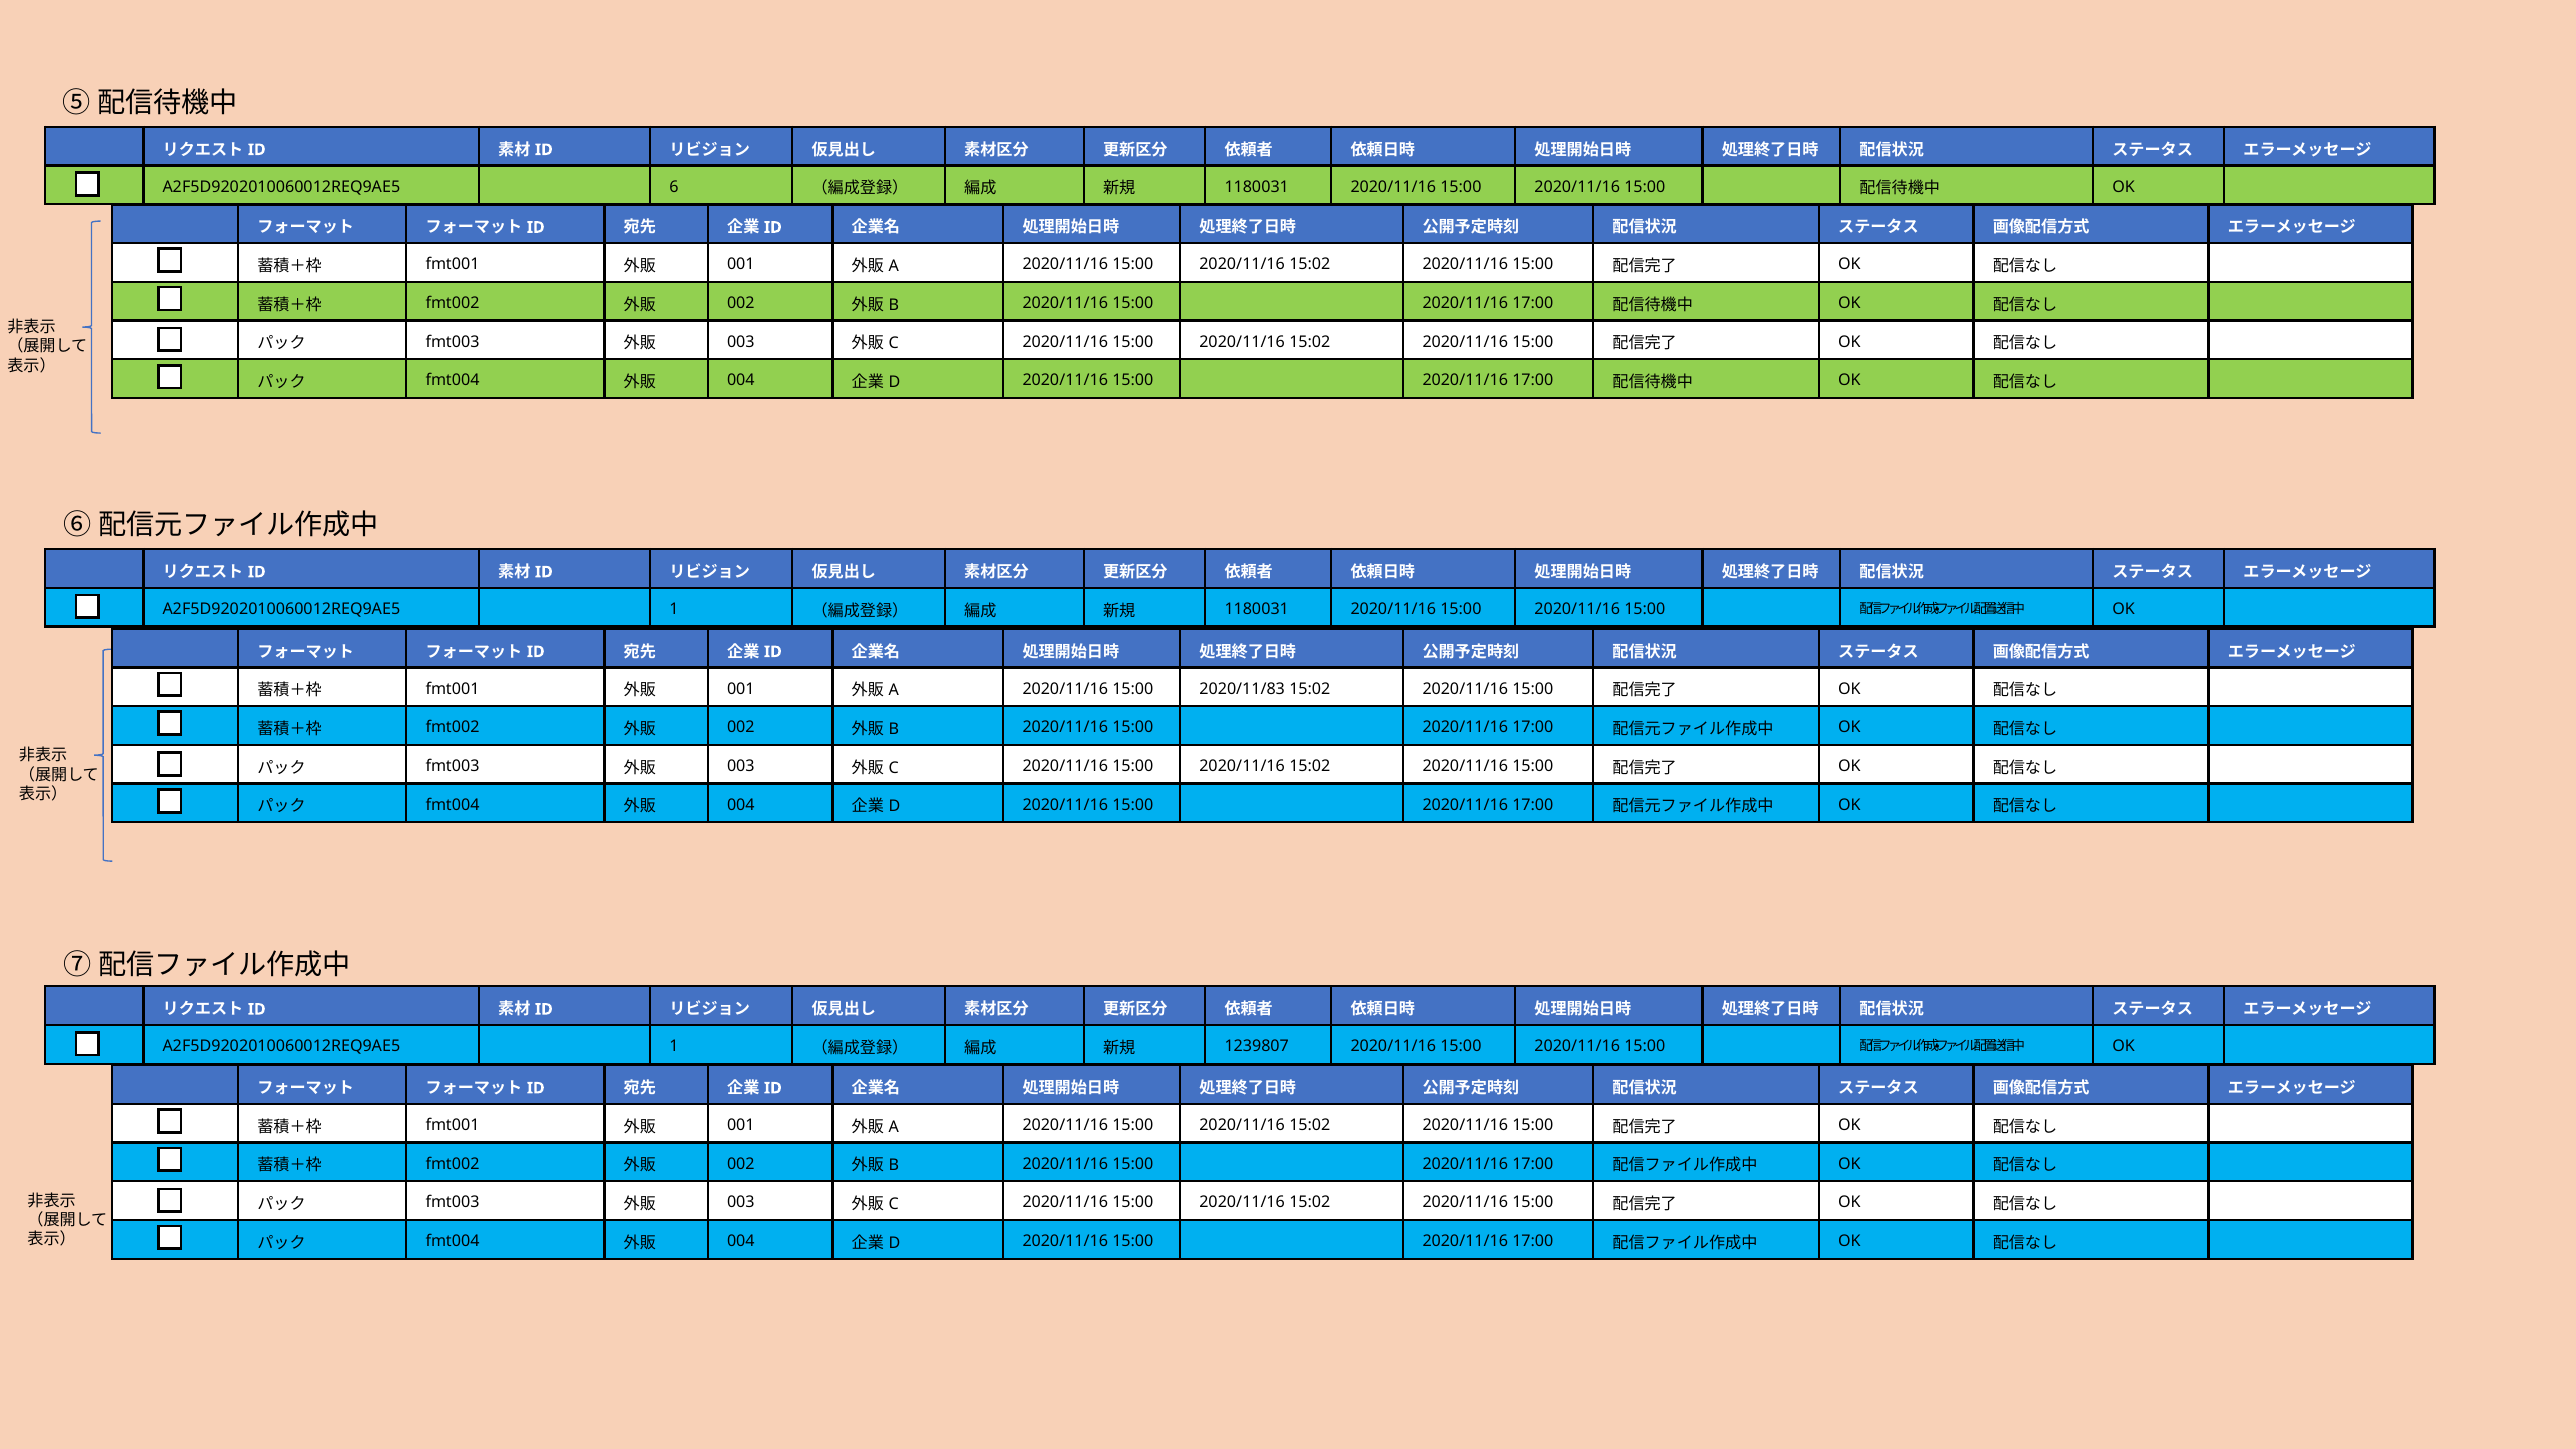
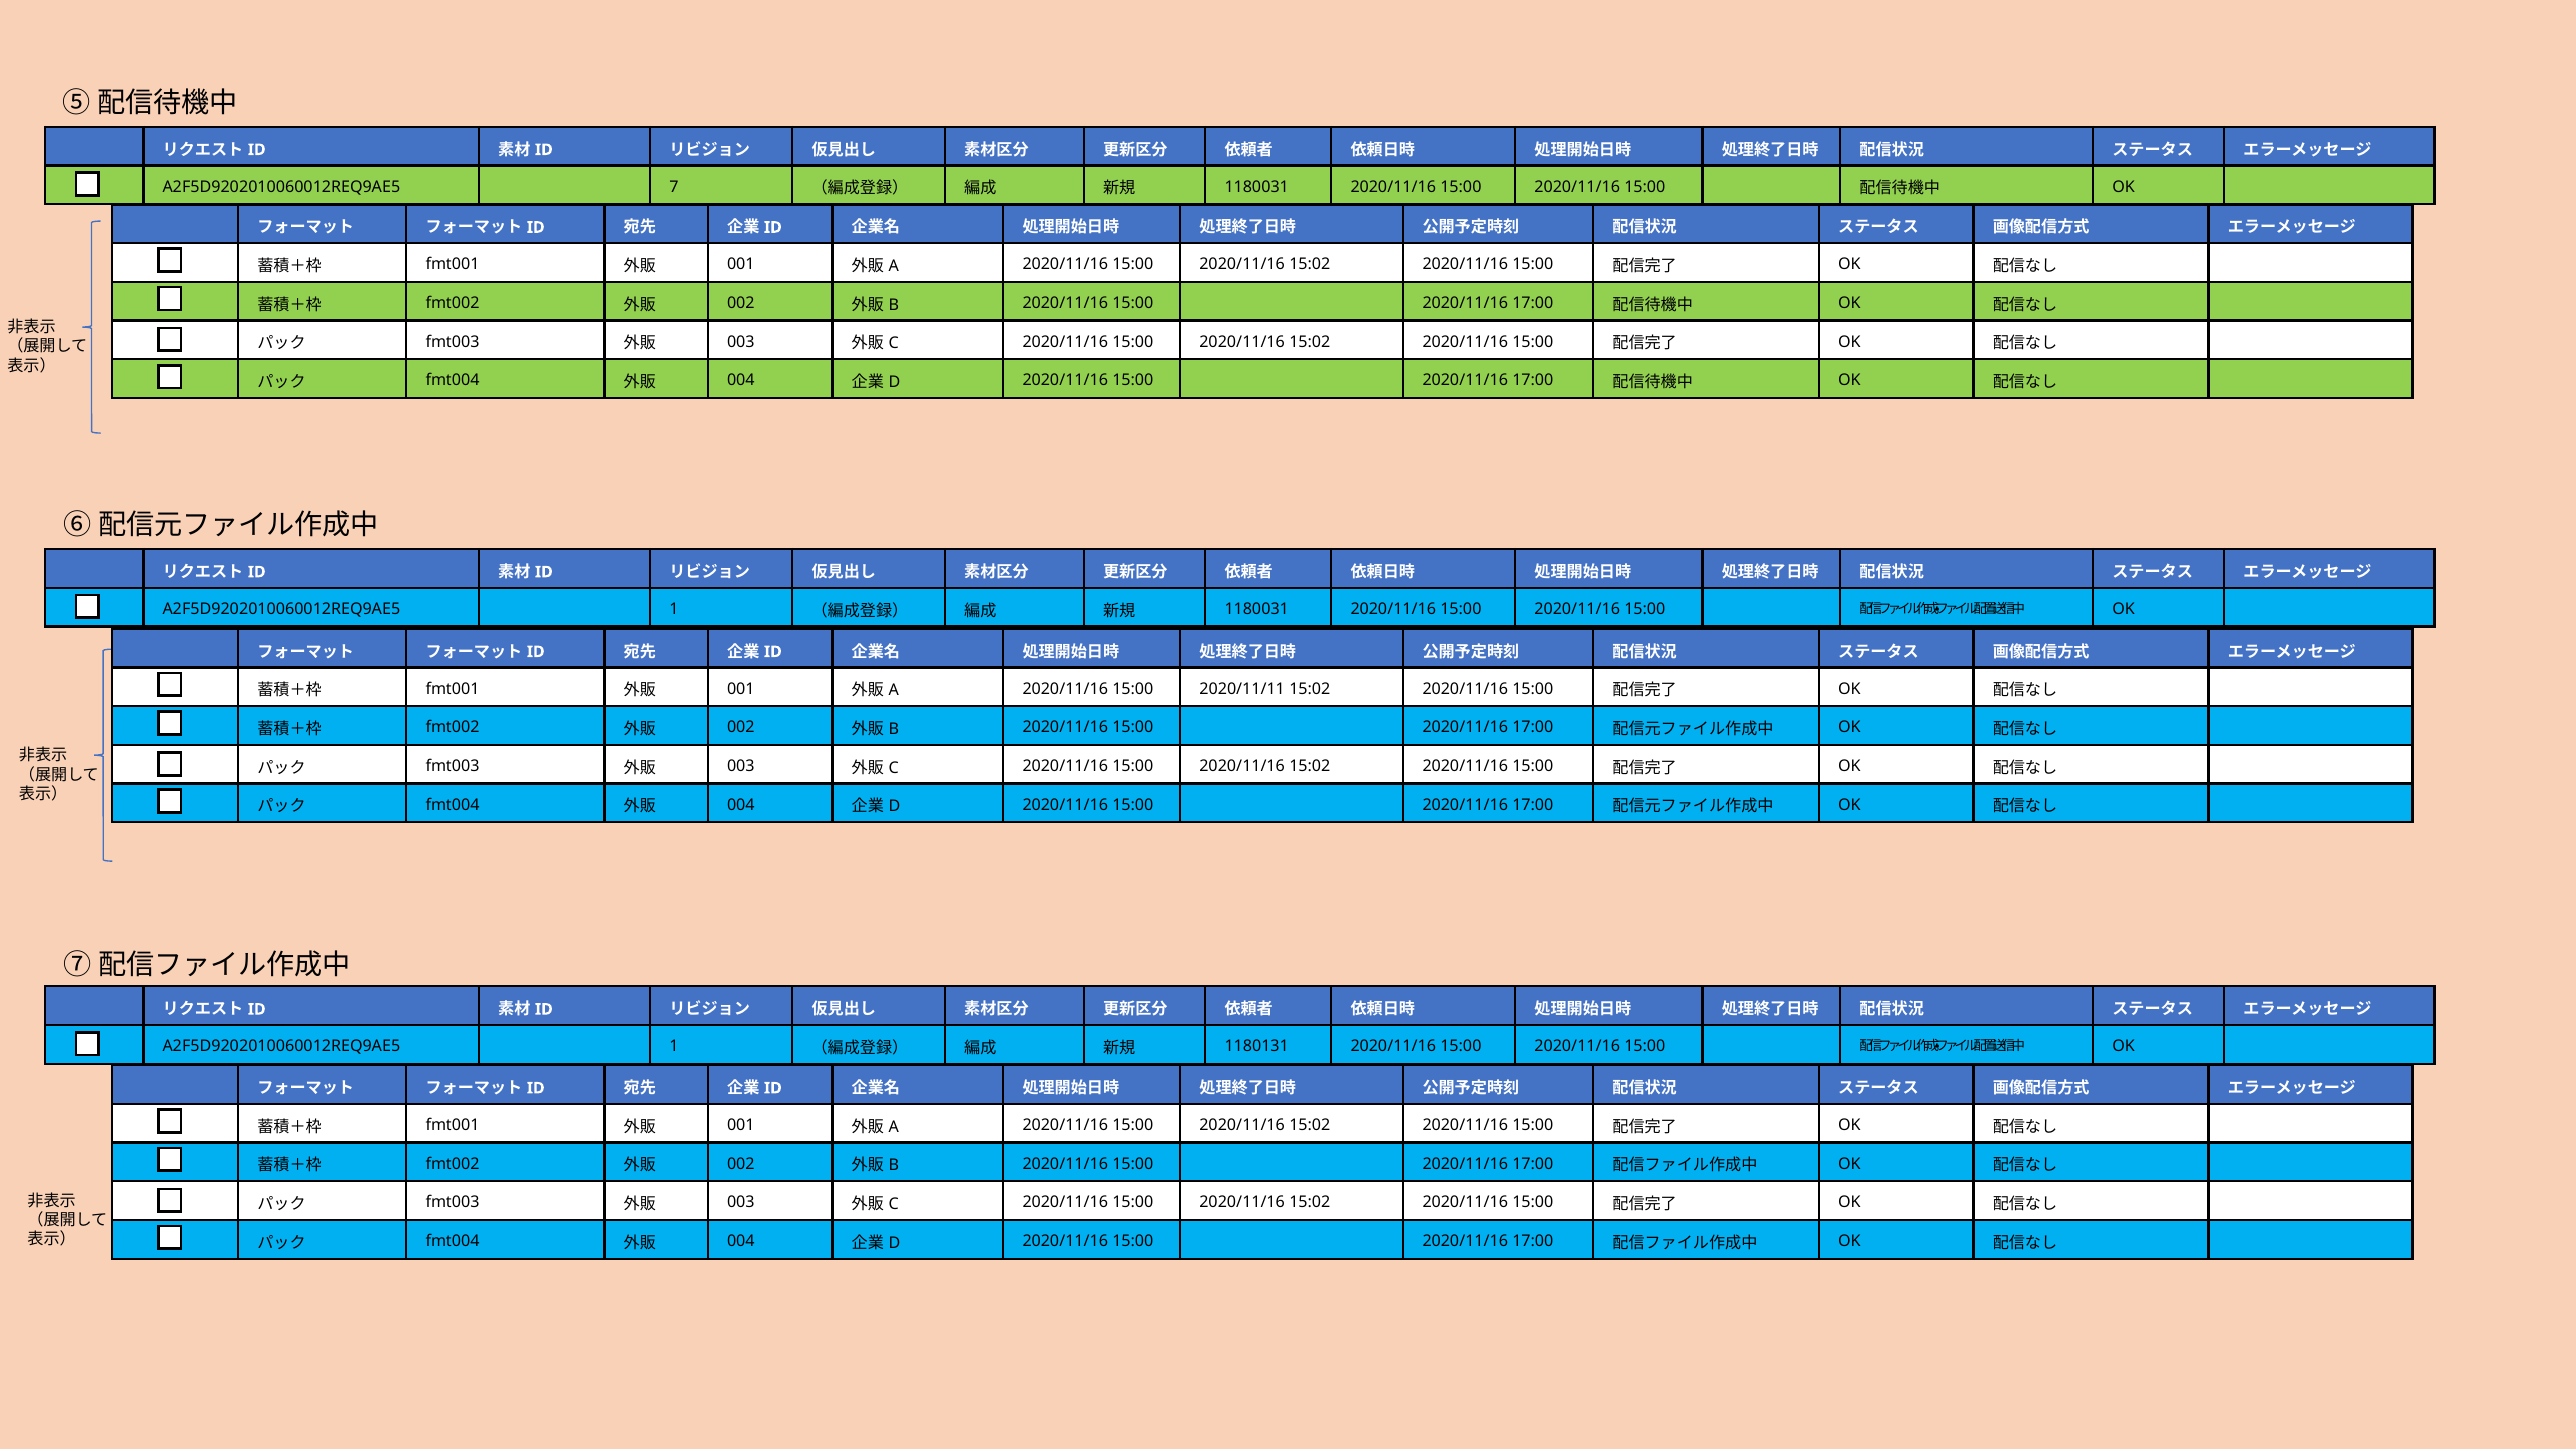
6: 6 -> 7
2020/11/83: 2020/11/83 -> 2020/11/11
1239807: 1239807 -> 1180131
